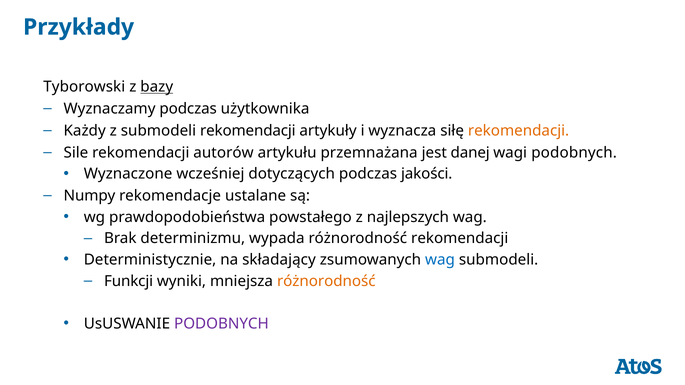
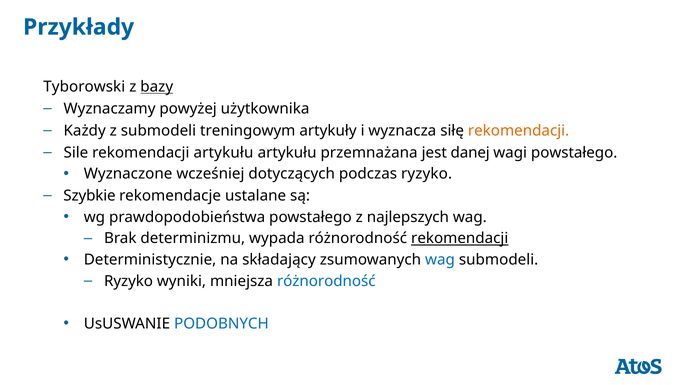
Wyznaczamy podczas: podczas -> powyżej
submodeli rekomendacji: rekomendacji -> treningowym
rekomendacji autorów: autorów -> artykułu
wagi podobnych: podobnych -> powstałego
podczas jakości: jakości -> ryzyko
Numpy: Numpy -> Szybkie
rekomendacji at (460, 239) underline: none -> present
Funkcji at (129, 281): Funkcji -> Ryzyko
różnorodność at (326, 281) colour: orange -> blue
PODOBNYCH at (221, 324) colour: purple -> blue
